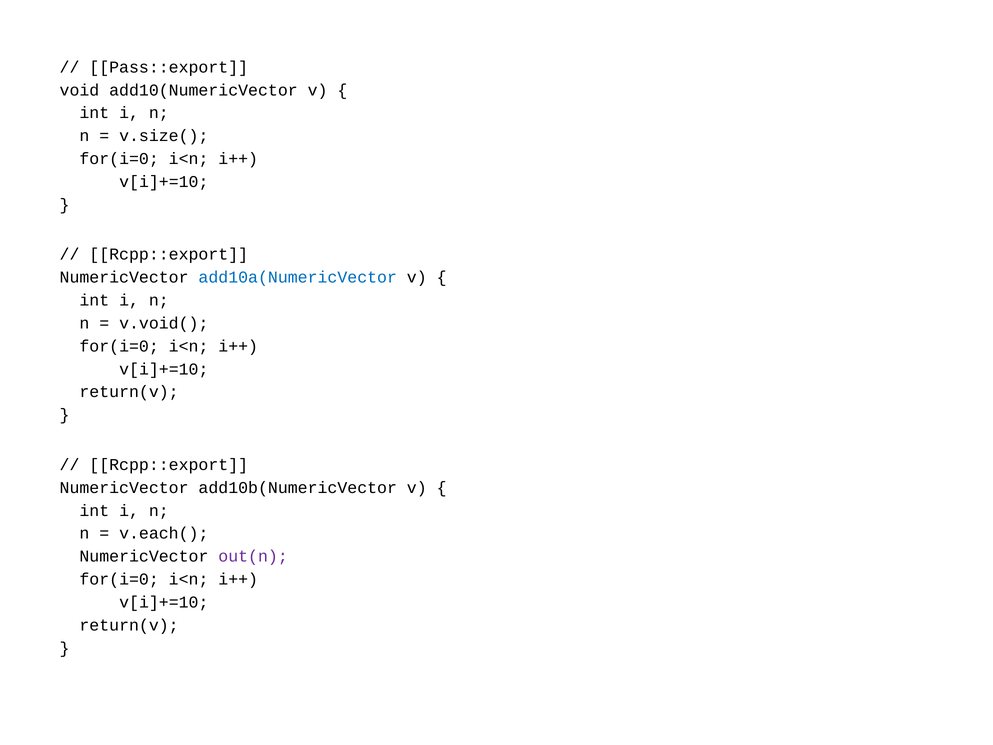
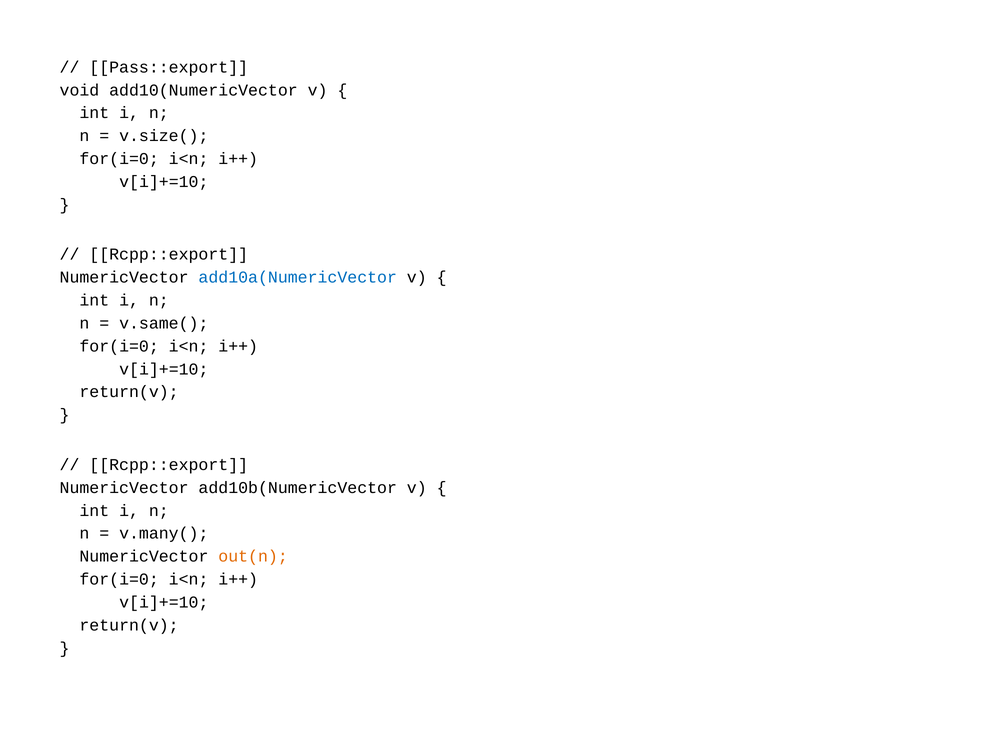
v.void(: v.void( -> v.same(
v.each(: v.each( -> v.many(
out(n colour: purple -> orange
